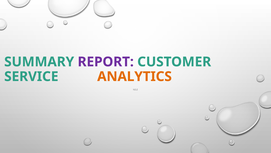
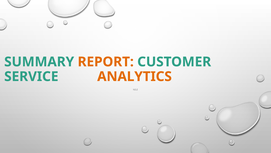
REPORT colour: purple -> orange
